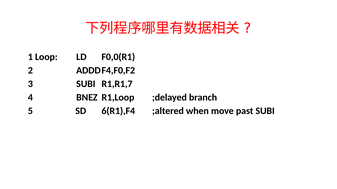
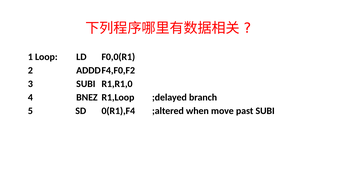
R1,R1,7: R1,R1,7 -> R1,R1,0
6(R1),F4: 6(R1),F4 -> 0(R1),F4
